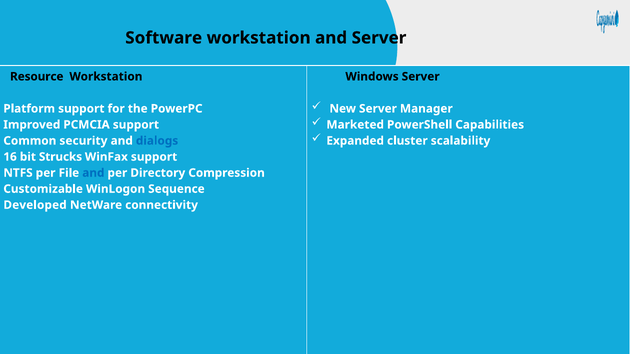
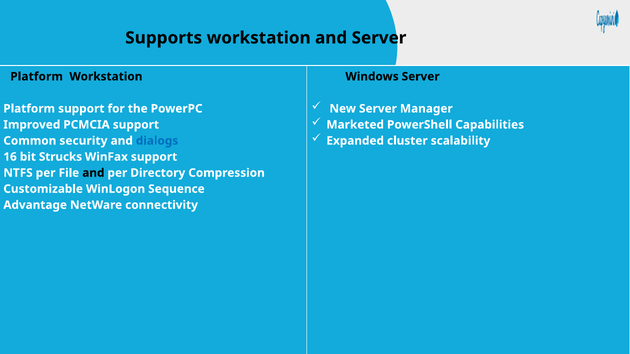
Software: Software -> Supports
Resource at (37, 77): Resource -> Platform
and at (93, 173) colour: blue -> black
Developed: Developed -> Advantage
